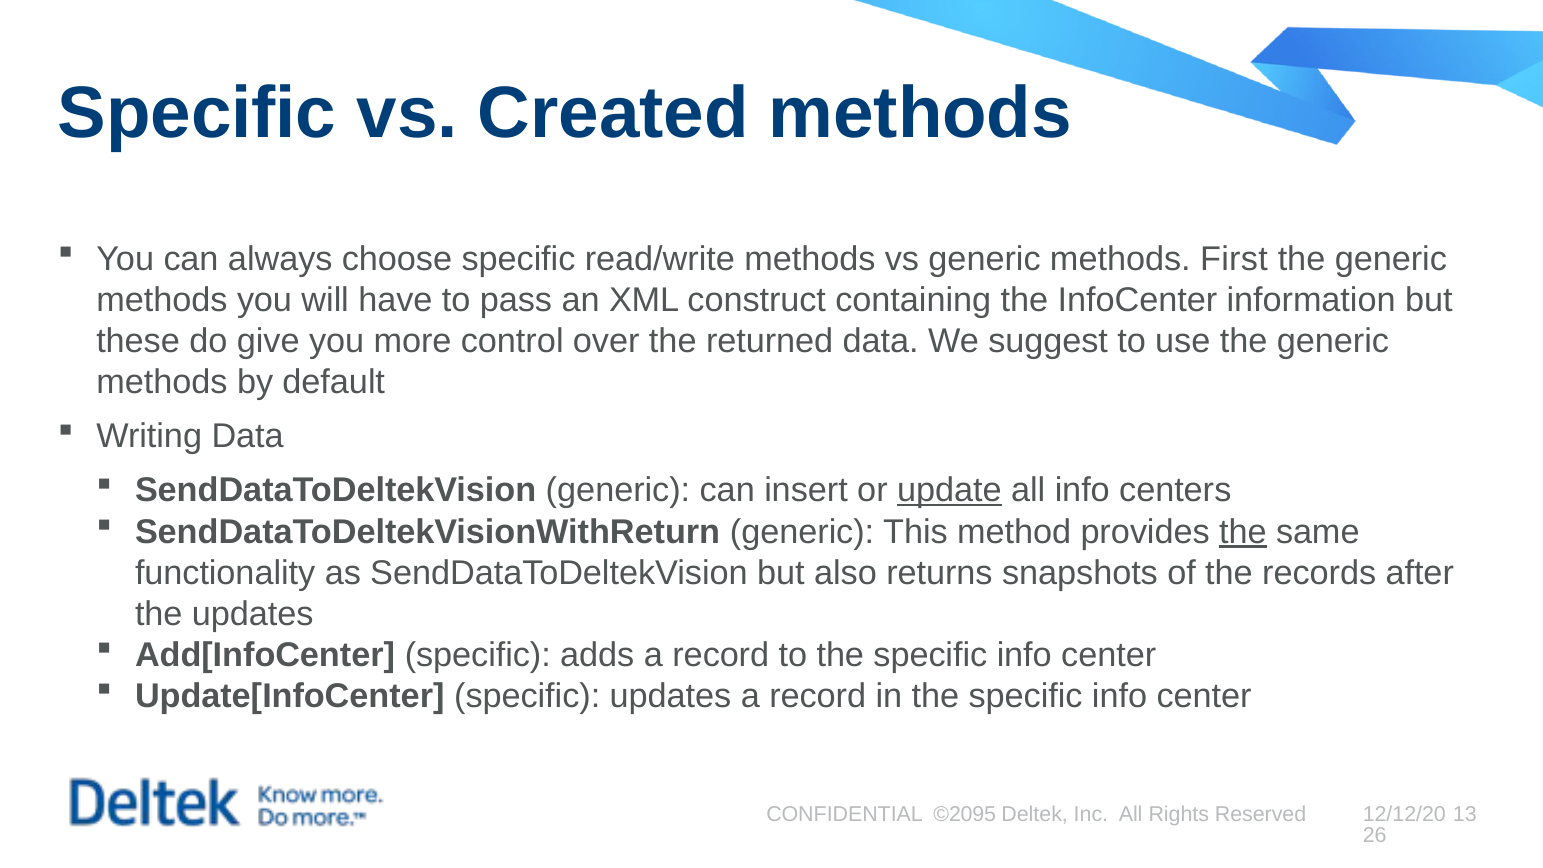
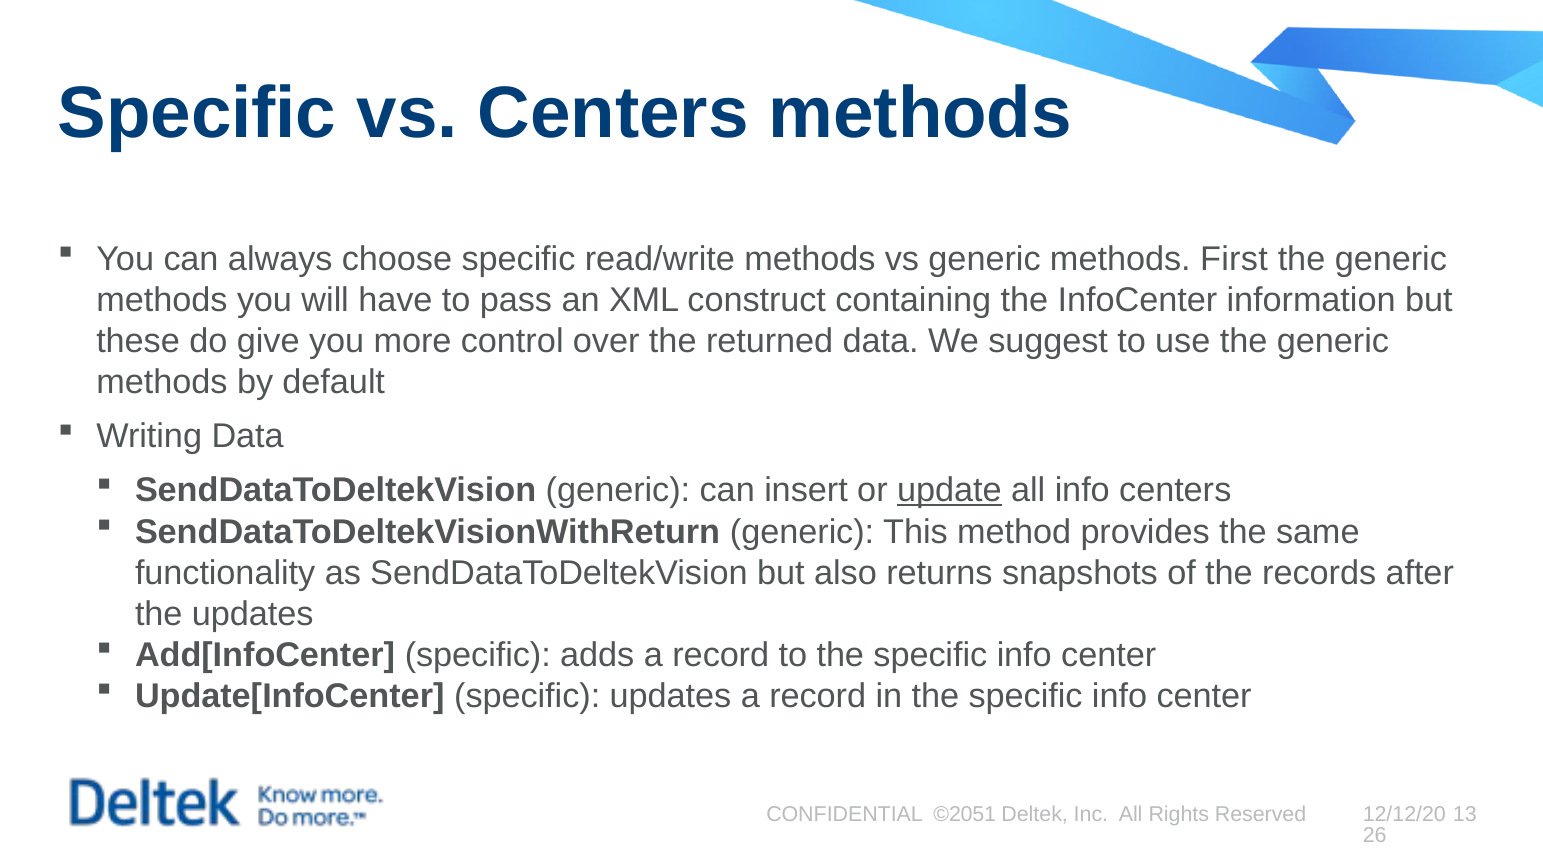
vs Created: Created -> Centers
the at (1243, 532) underline: present -> none
©2095: ©2095 -> ©2051
